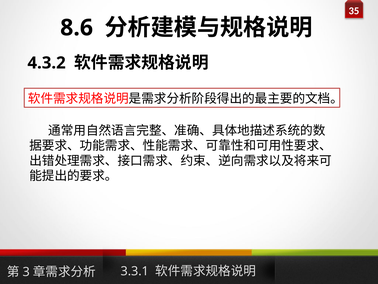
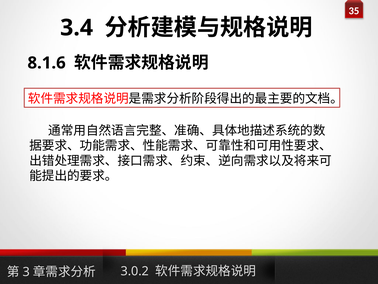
8.6: 8.6 -> 3.4
4.3.2: 4.3.2 -> 8.1.6
3.3.1: 3.3.1 -> 3.0.2
